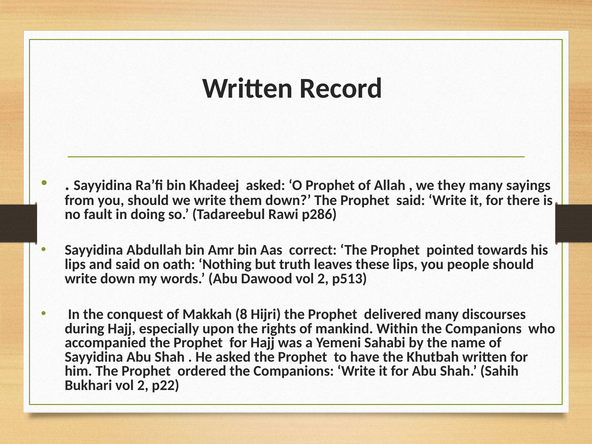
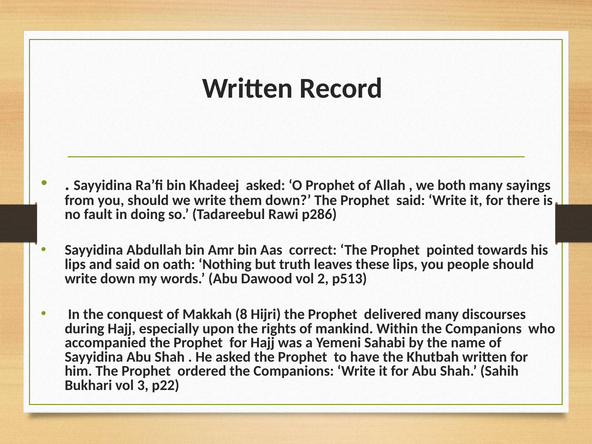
they: they -> both
Bukhari vol 2: 2 -> 3
